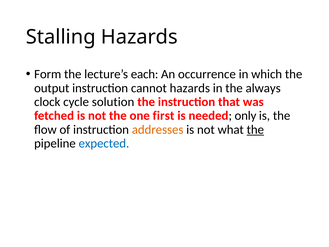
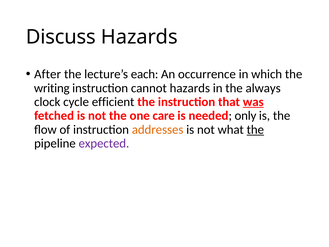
Stalling: Stalling -> Discuss
Form: Form -> After
output: output -> writing
solution: solution -> efficient
was underline: none -> present
first: first -> care
expected colour: blue -> purple
